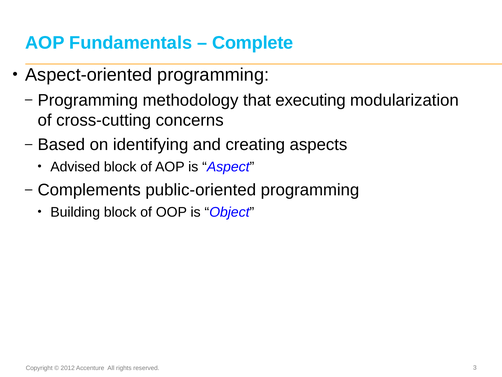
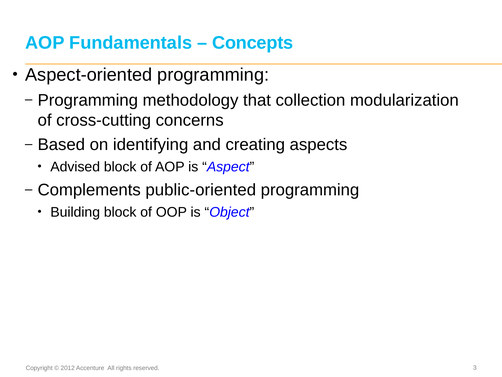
Complete: Complete -> Concepts
executing: executing -> collection
